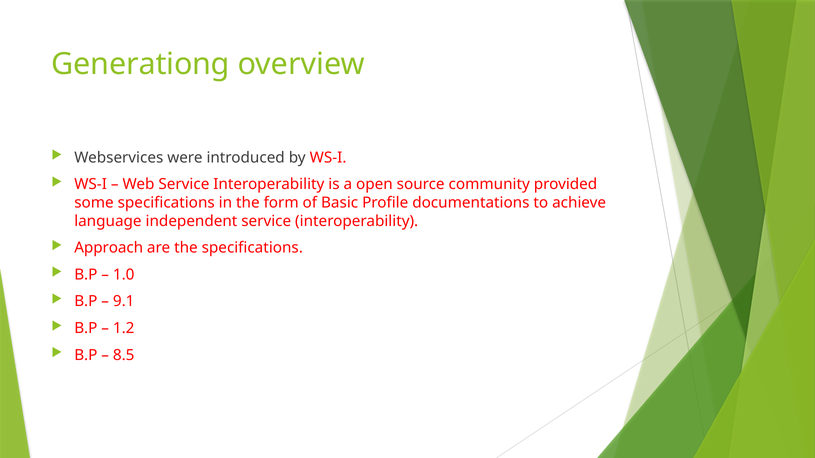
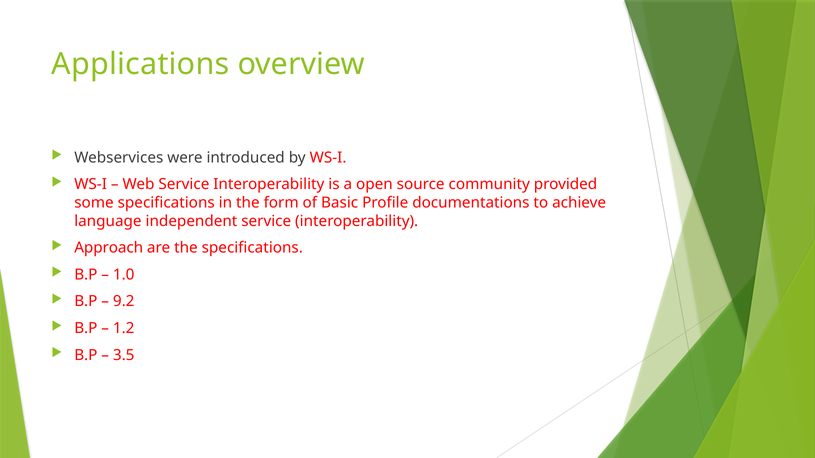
Generationg: Generationg -> Applications
9.1: 9.1 -> 9.2
8.5: 8.5 -> 3.5
